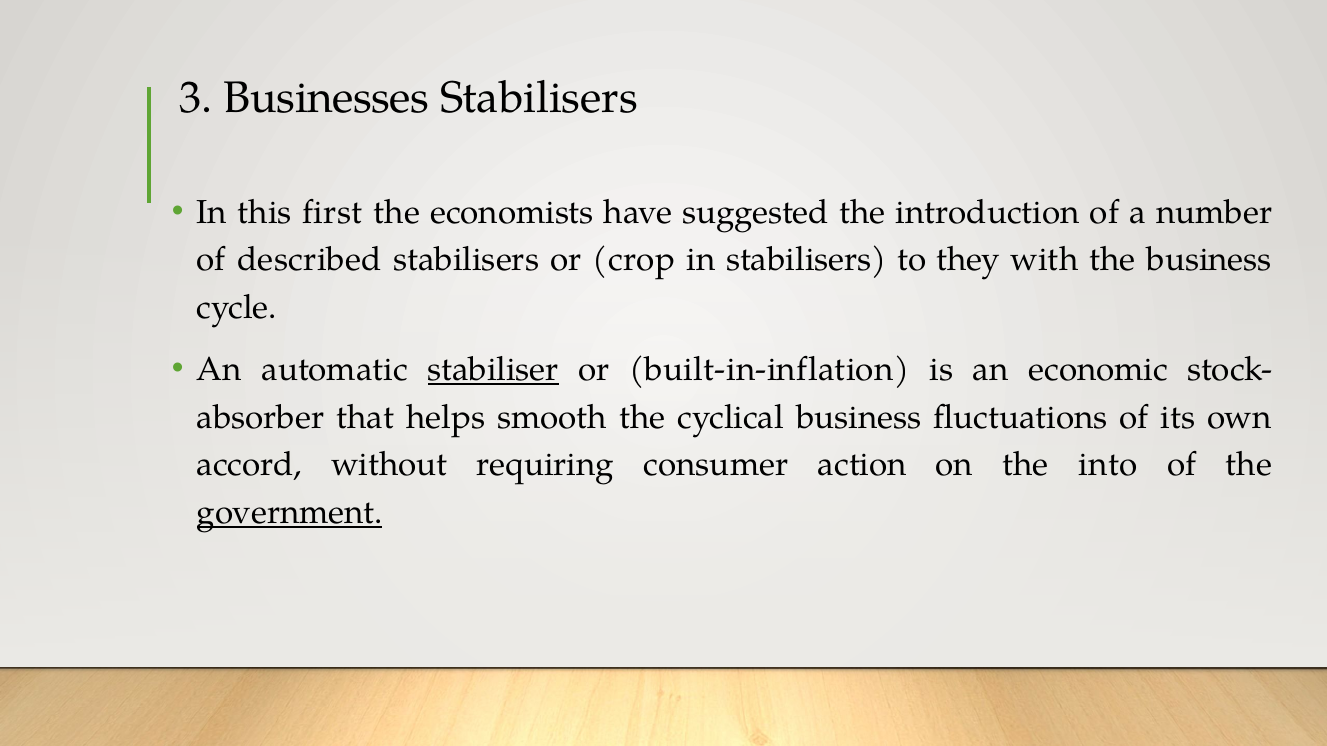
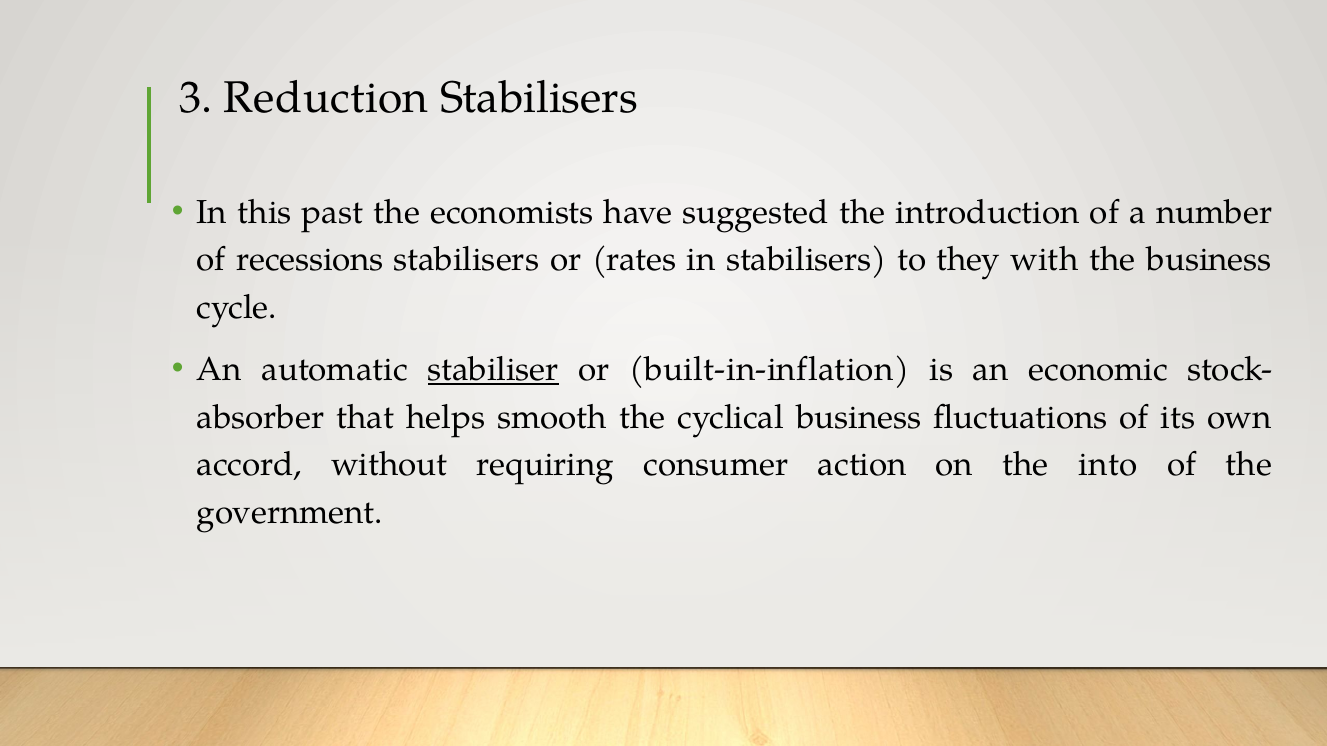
Businesses: Businesses -> Reduction
first: first -> past
described: described -> recessions
crop: crop -> rates
government underline: present -> none
